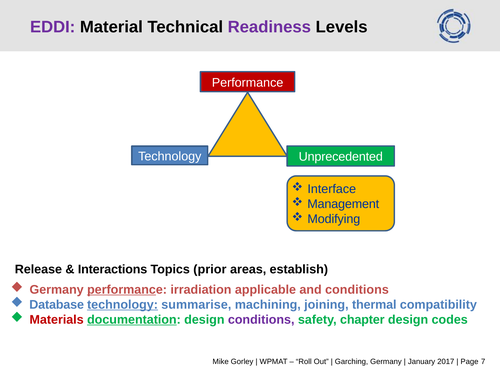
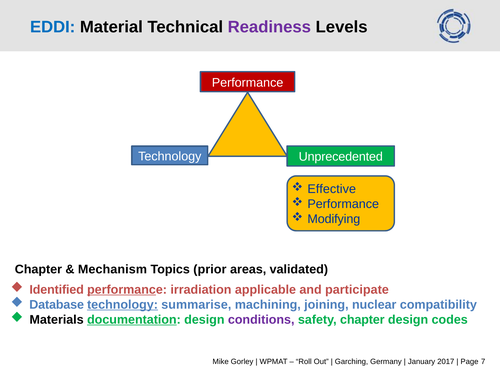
EDDI colour: purple -> blue
Interface: Interface -> Effective
Management at (343, 204): Management -> Performance
Release at (38, 269): Release -> Chapter
Interactions: Interactions -> Mechanism
establish: establish -> validated
Germany at (57, 290): Germany -> Identified
and conditions: conditions -> participate
thermal: thermal -> nuclear
Materials colour: red -> black
